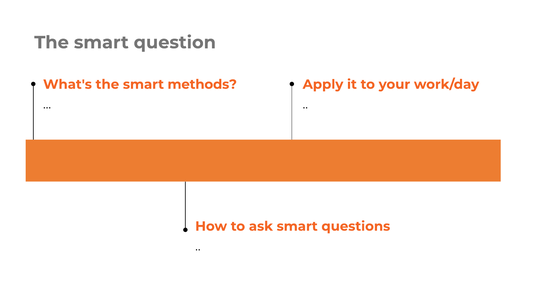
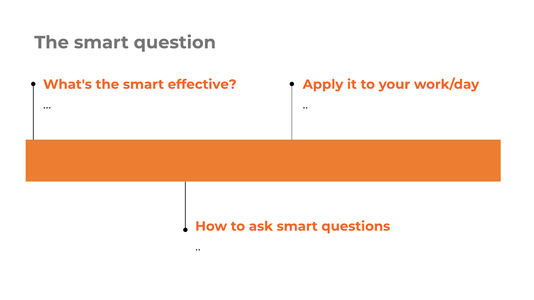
methods: methods -> effective
